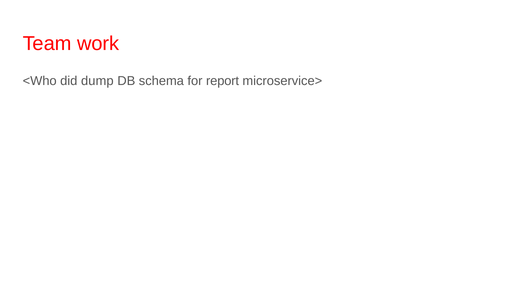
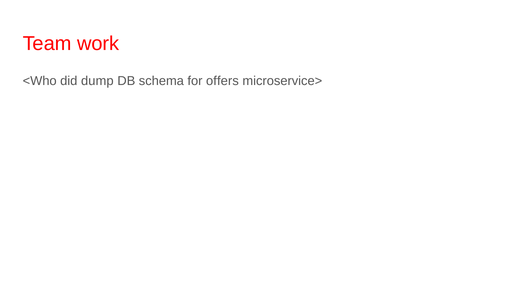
report: report -> offers
